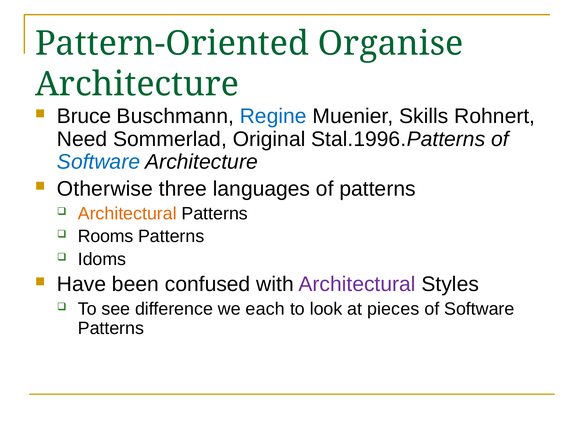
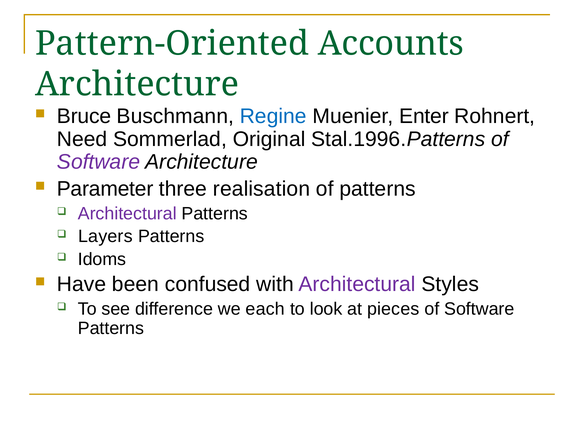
Organise: Organise -> Accounts
Skills: Skills -> Enter
Software at (99, 162) colour: blue -> purple
Otherwise: Otherwise -> Parameter
languages: languages -> realisation
Architectural at (127, 213) colour: orange -> purple
Rooms: Rooms -> Layers
